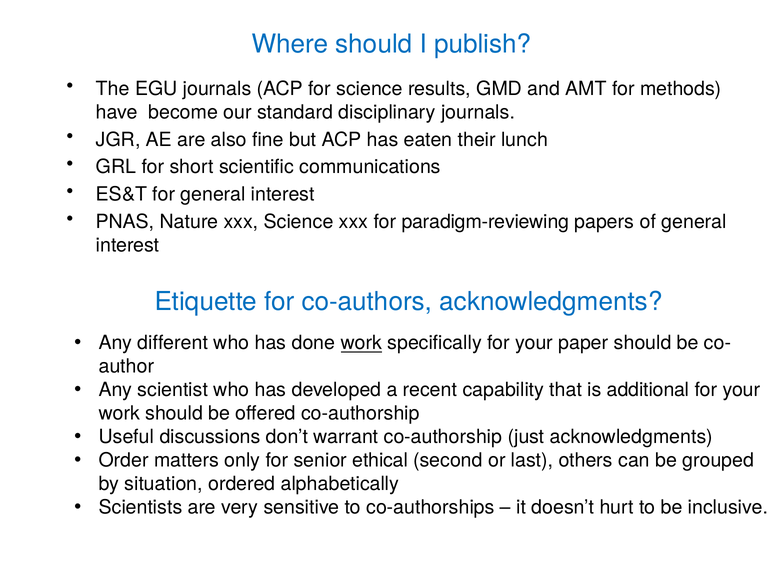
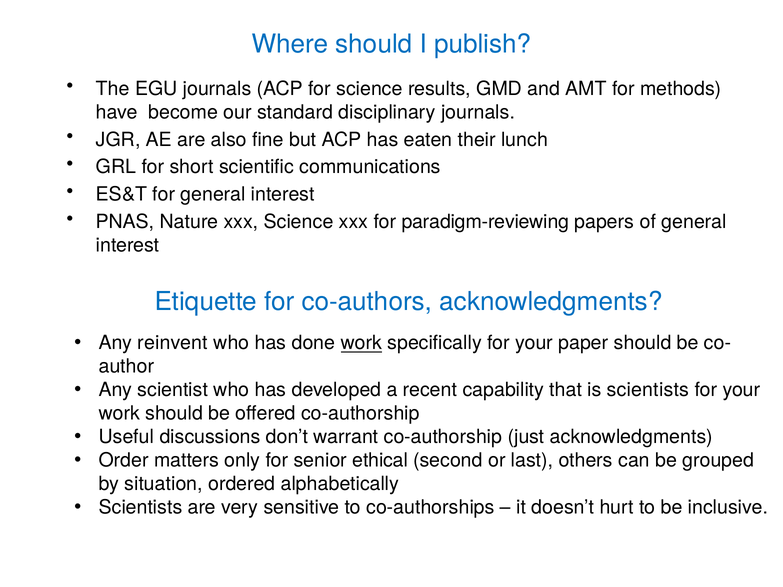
different: different -> reinvent
is additional: additional -> scientists
